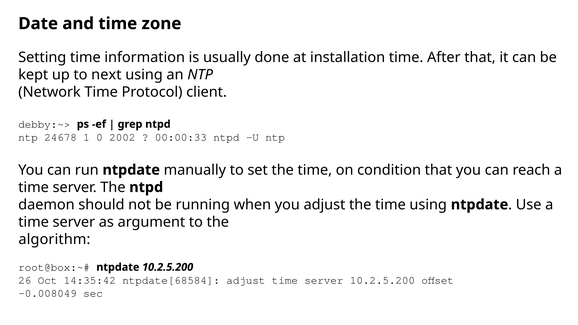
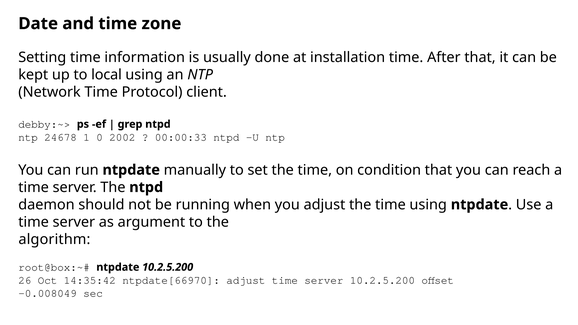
next: next -> local
ntpdate[68584: ntpdate[68584 -> ntpdate[66970
